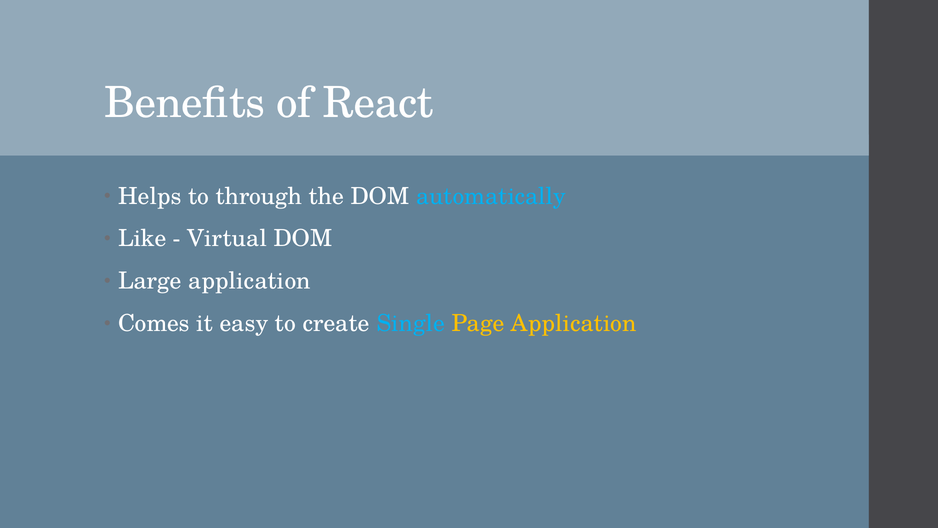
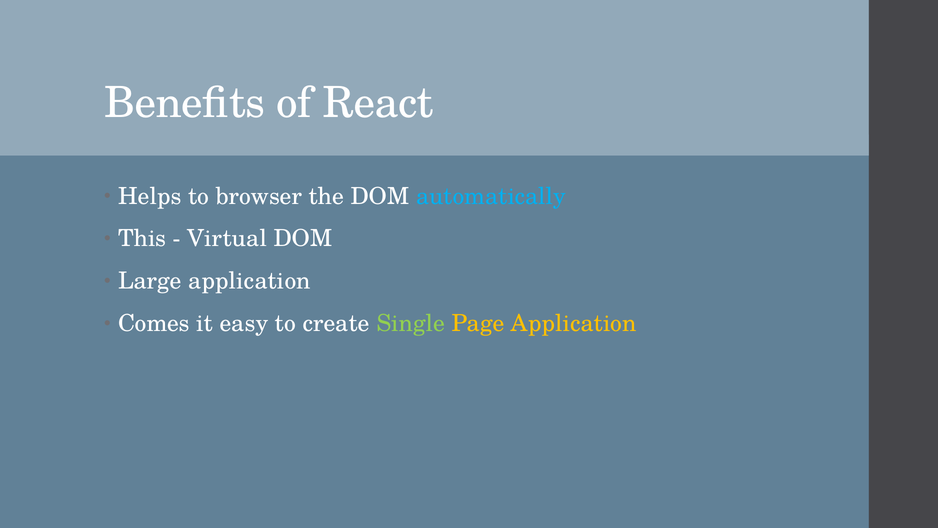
through: through -> browser
Like: Like -> This
Single colour: light blue -> light green
